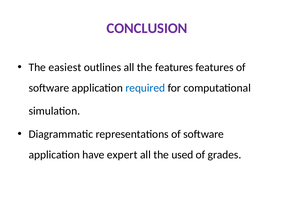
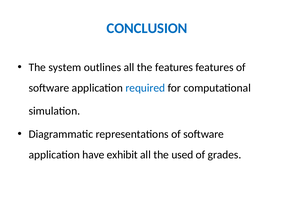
CONCLUSION colour: purple -> blue
easiest: easiest -> system
expert: expert -> exhibit
